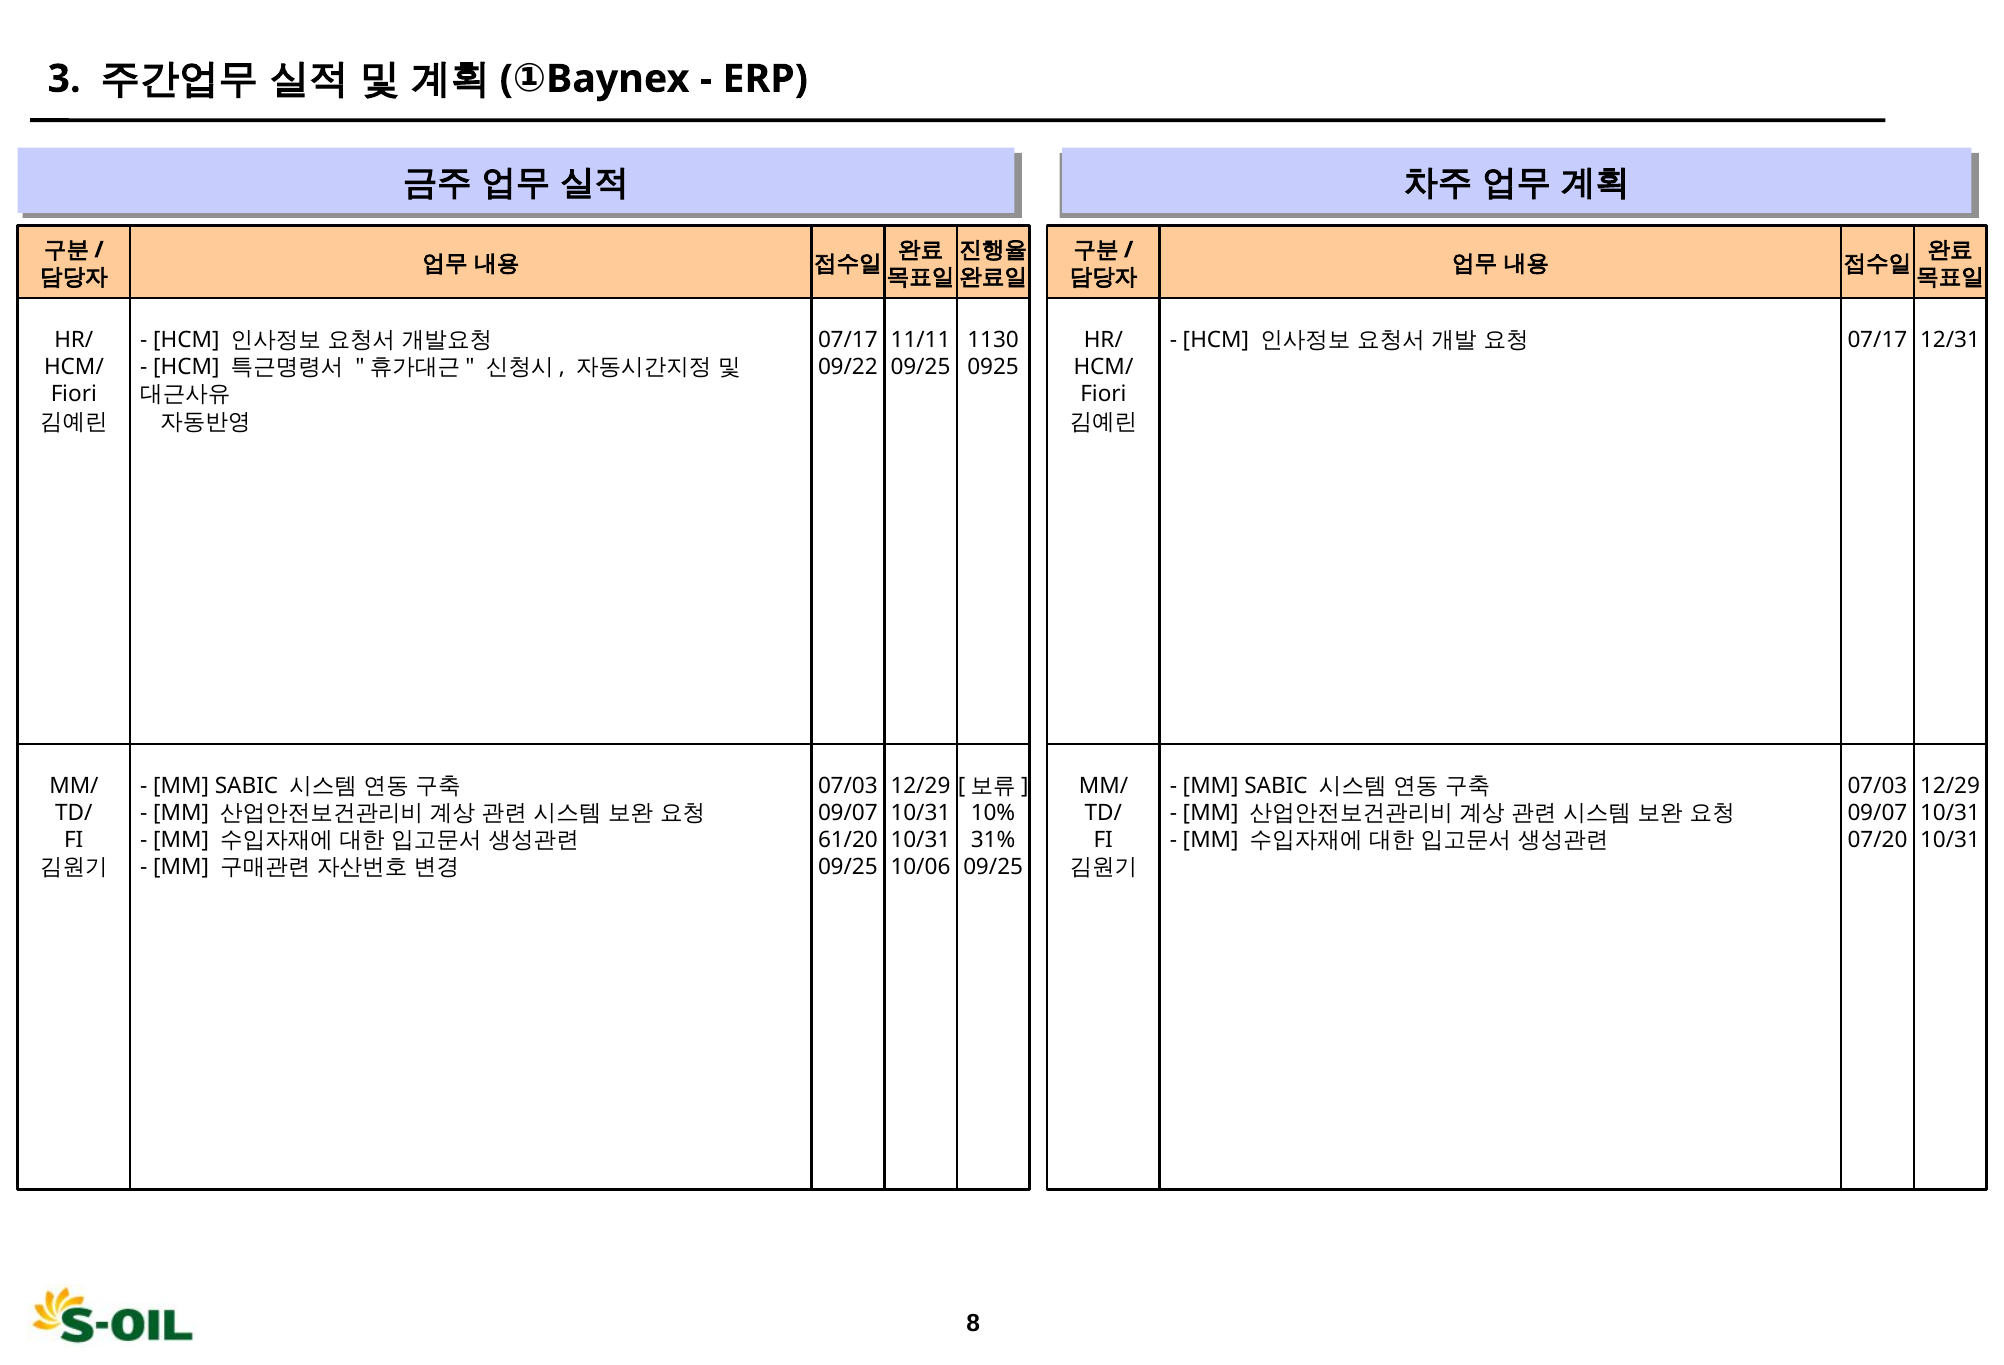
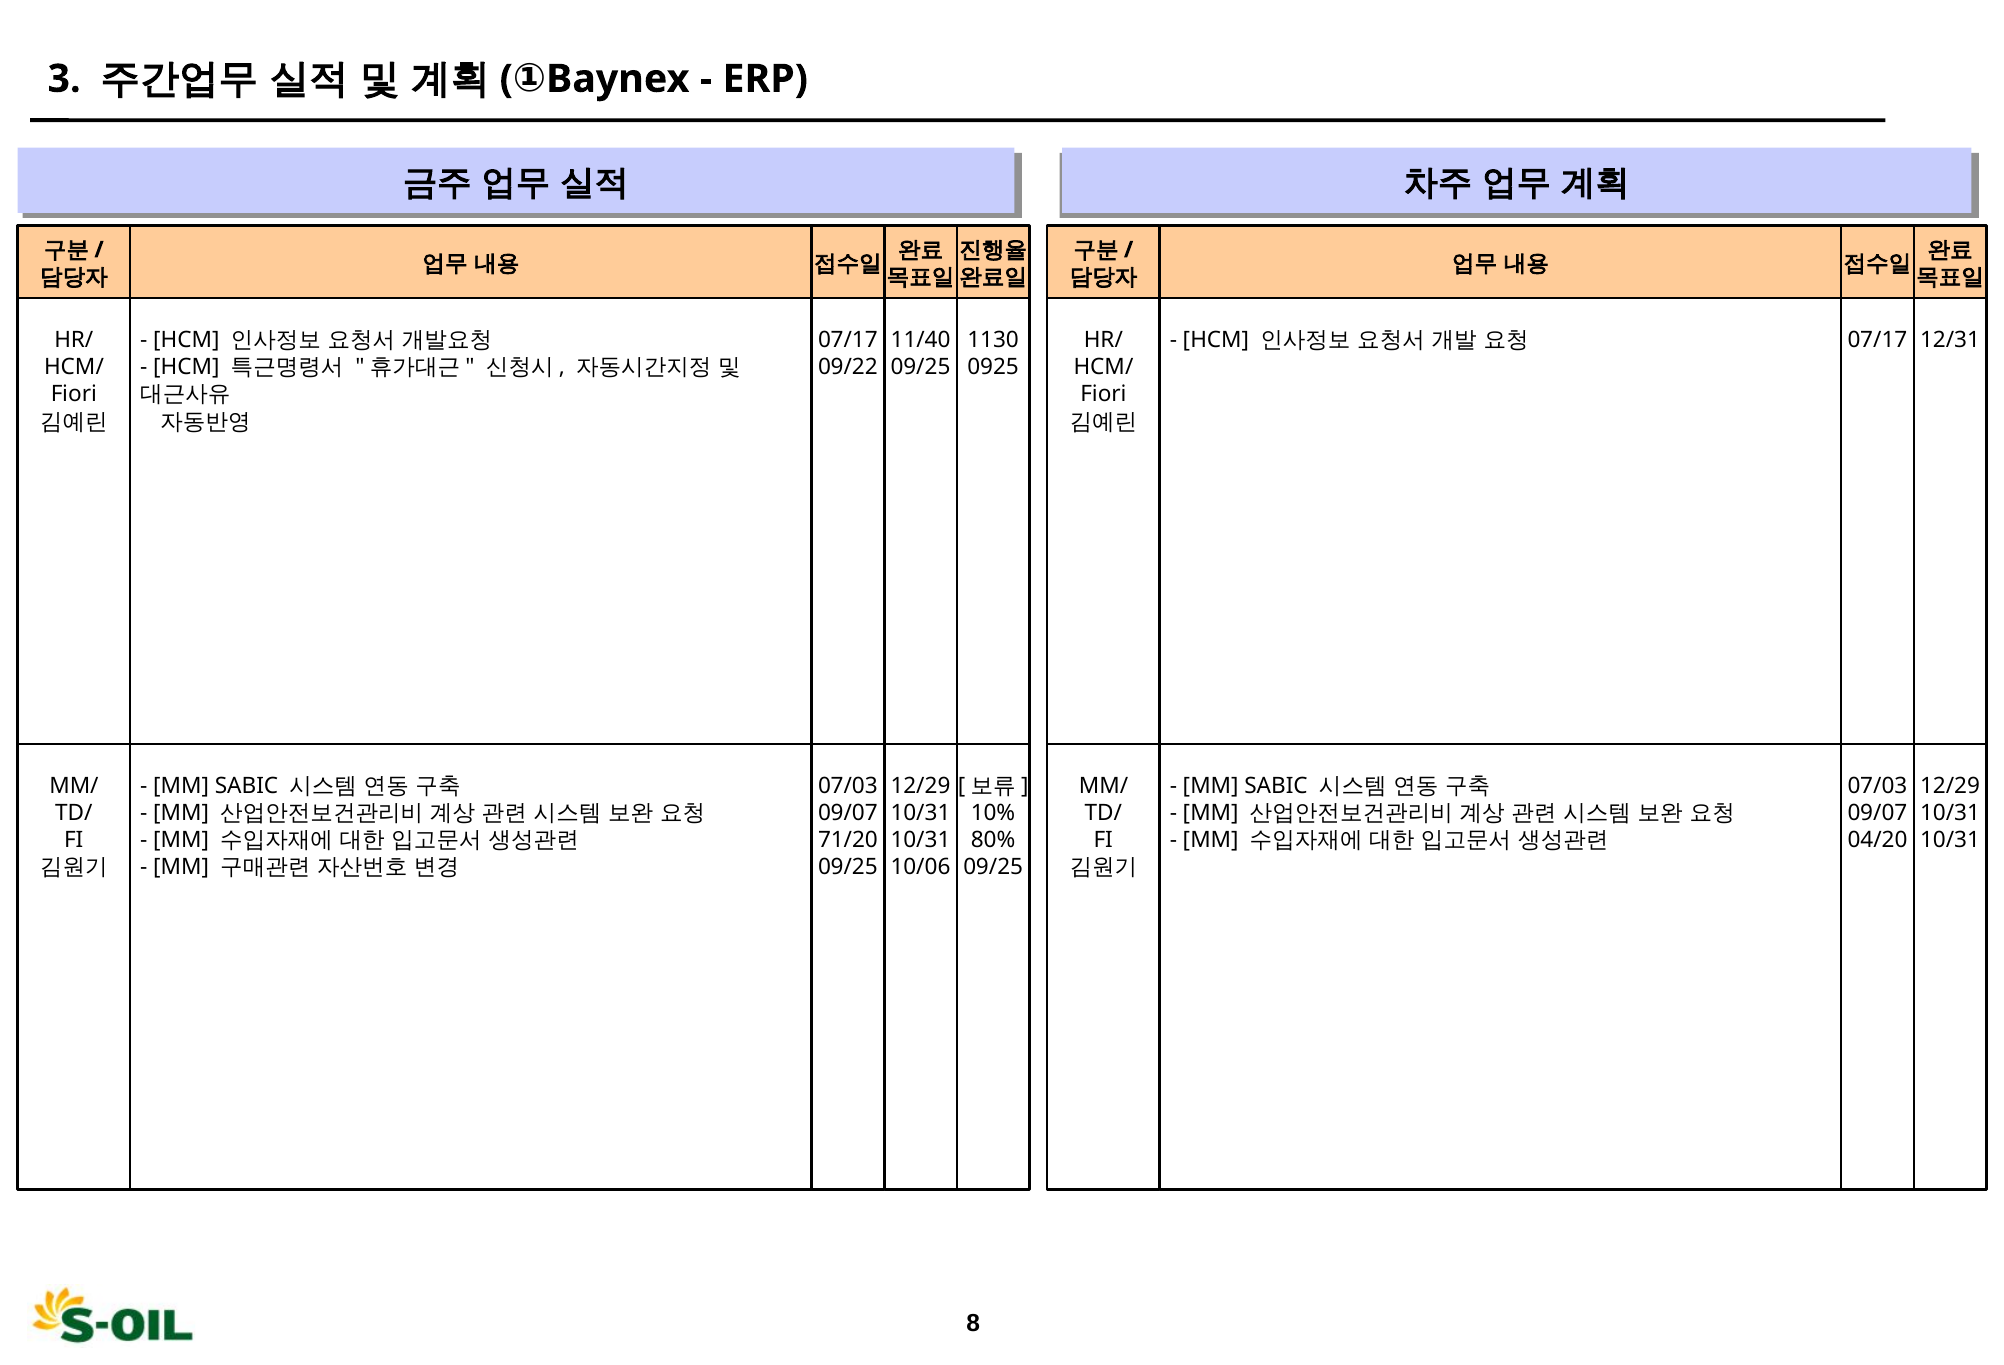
11/11: 11/11 -> 11/40
61/20: 61/20 -> 71/20
31%: 31% -> 80%
07/20: 07/20 -> 04/20
